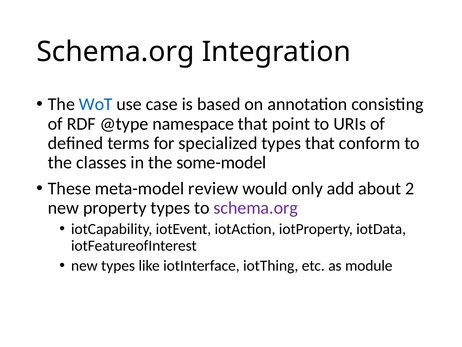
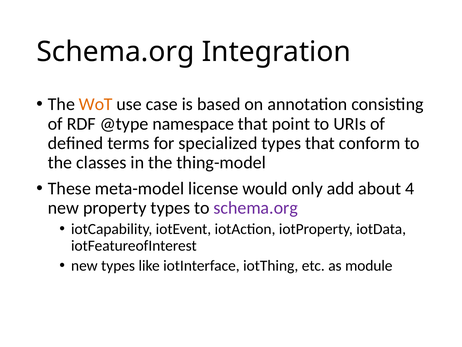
WoT colour: blue -> orange
some-model: some-model -> thing-model
review: review -> license
2: 2 -> 4
